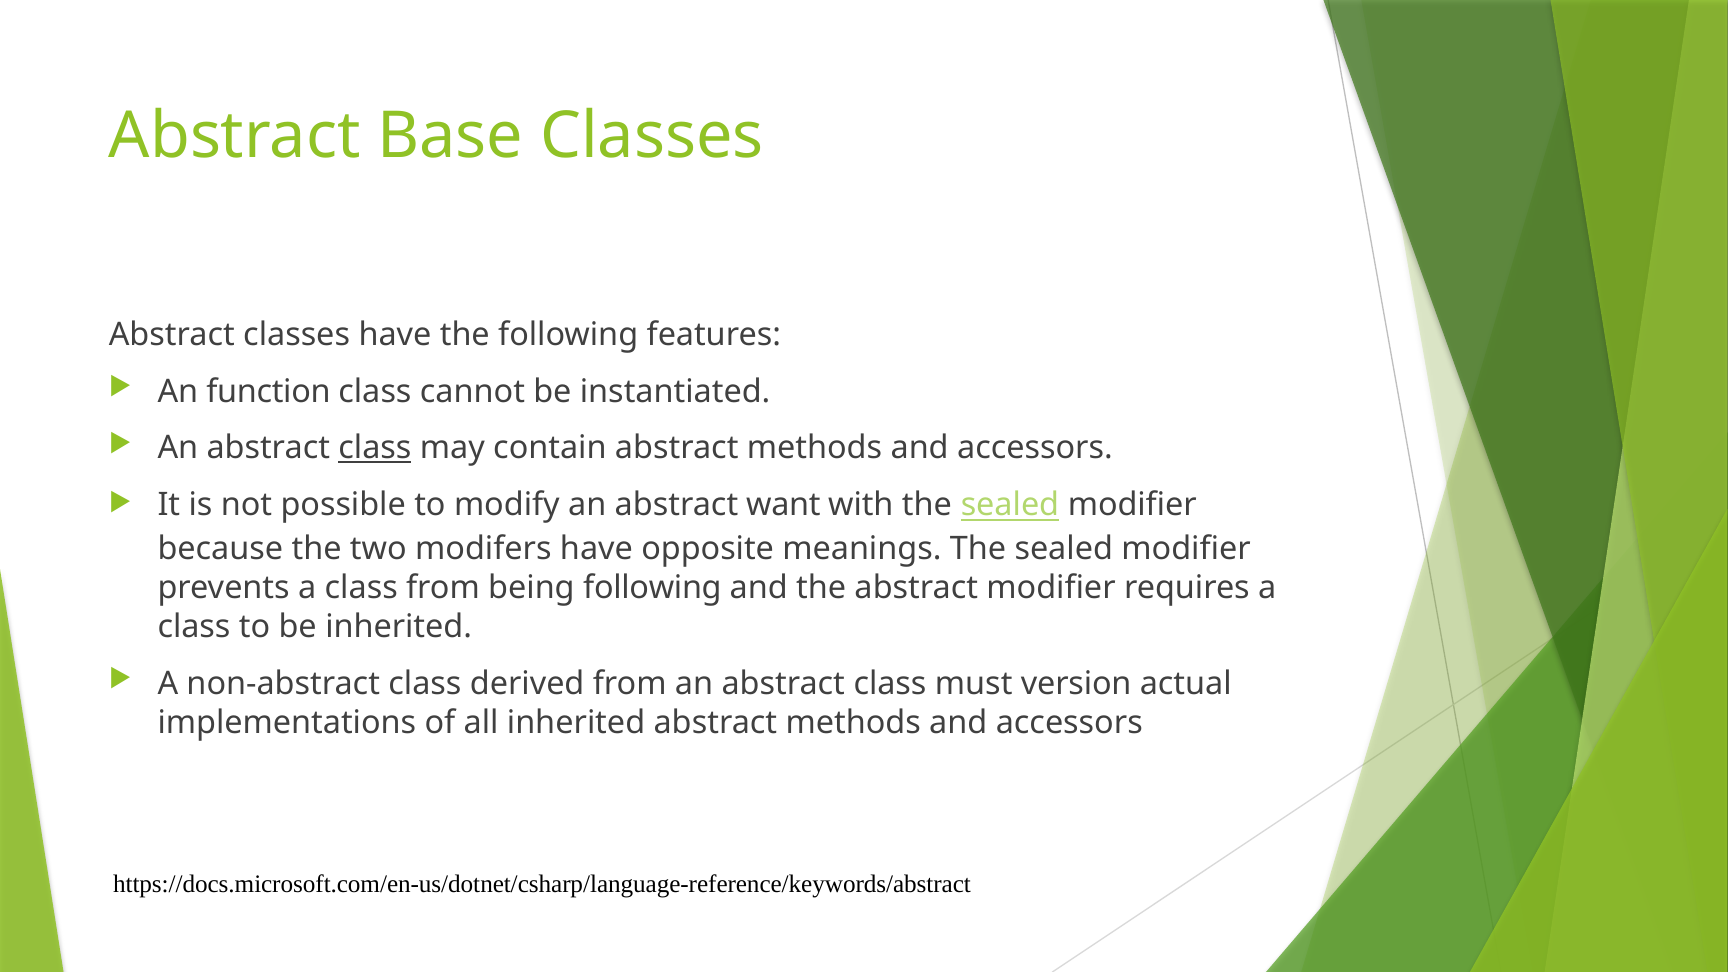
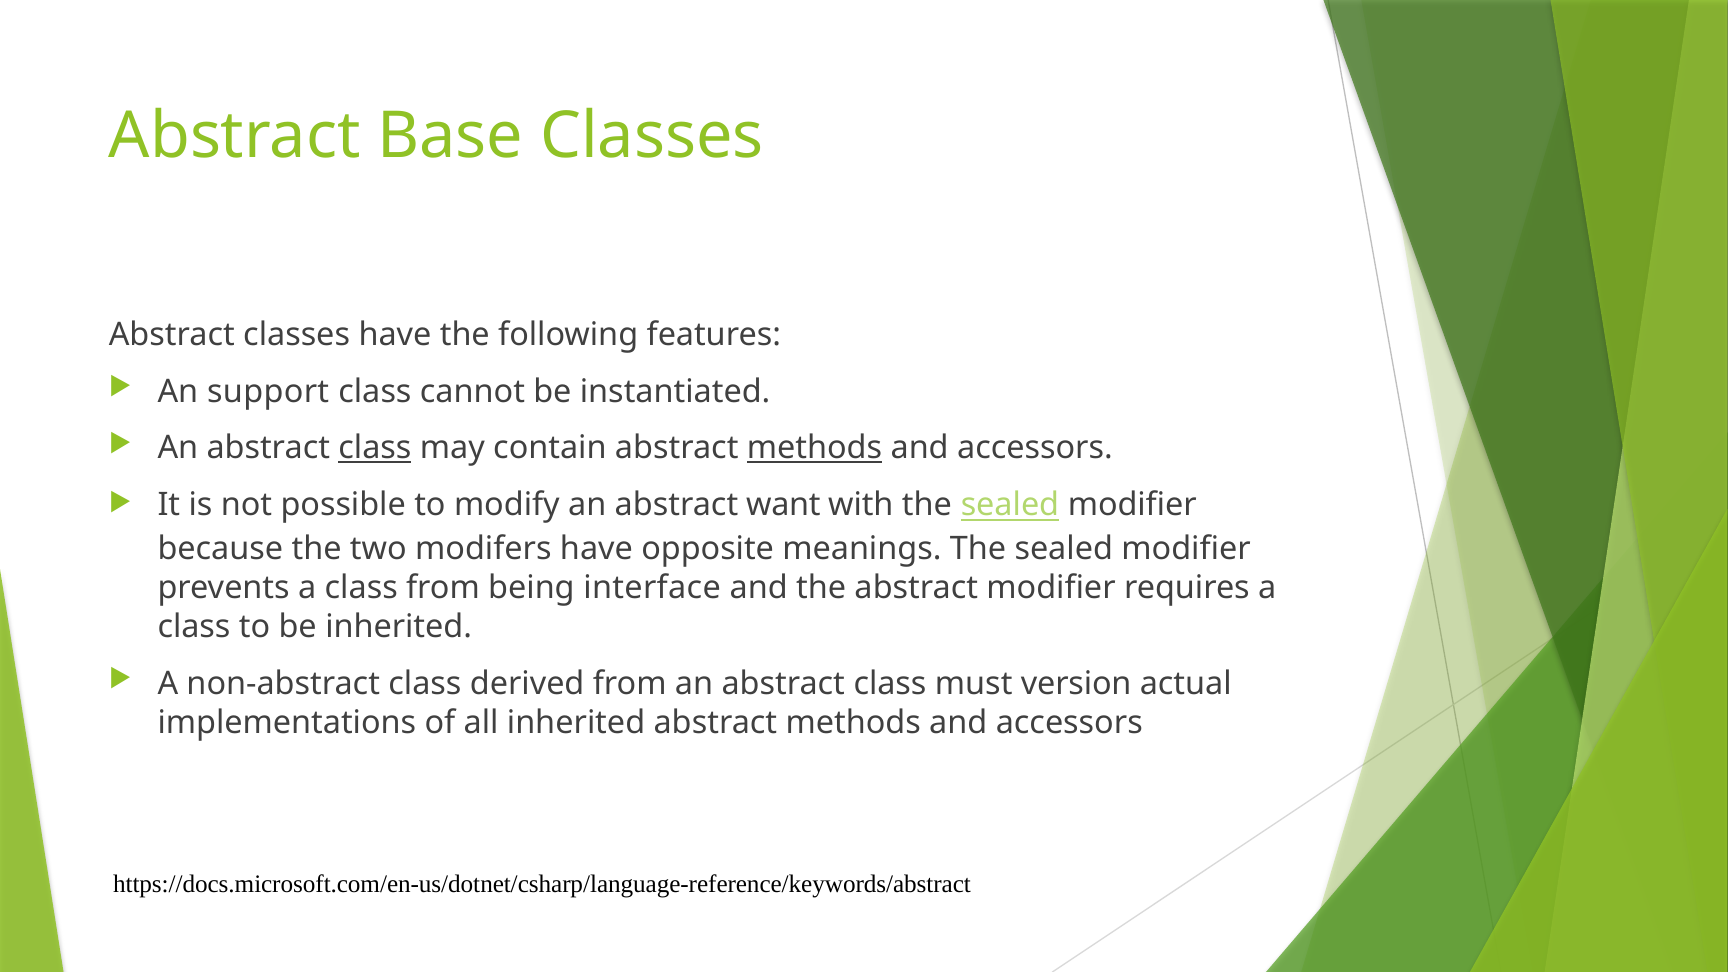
function: function -> support
methods at (815, 448) underline: none -> present
being following: following -> interface
